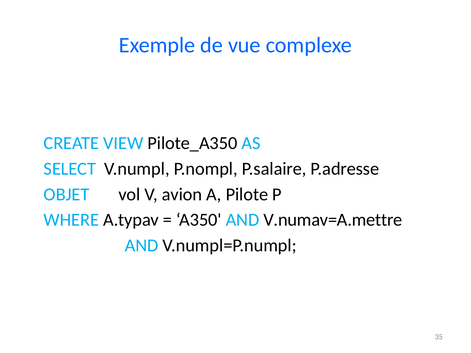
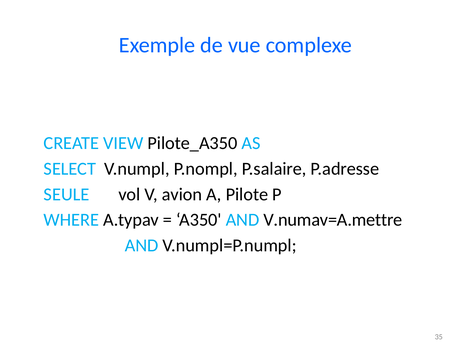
OBJET: OBJET -> SEULE
